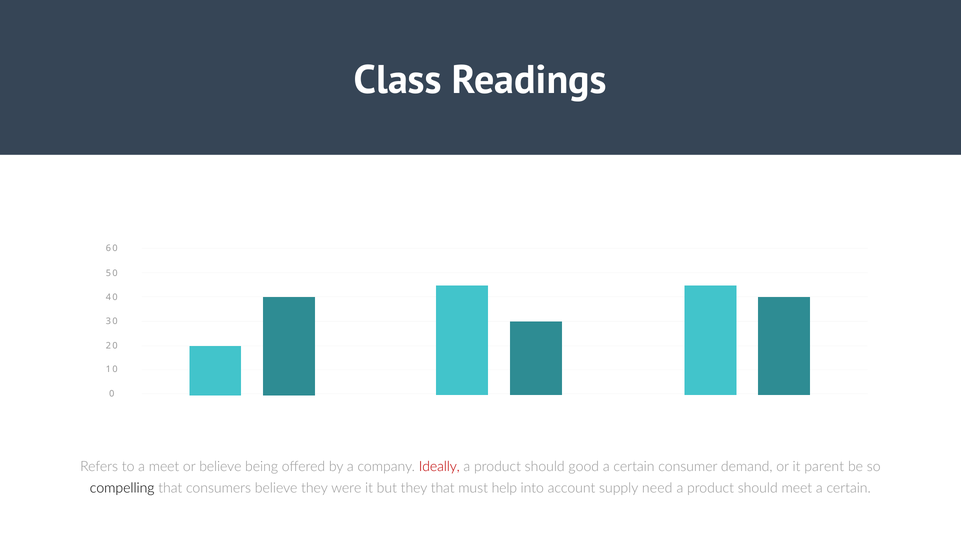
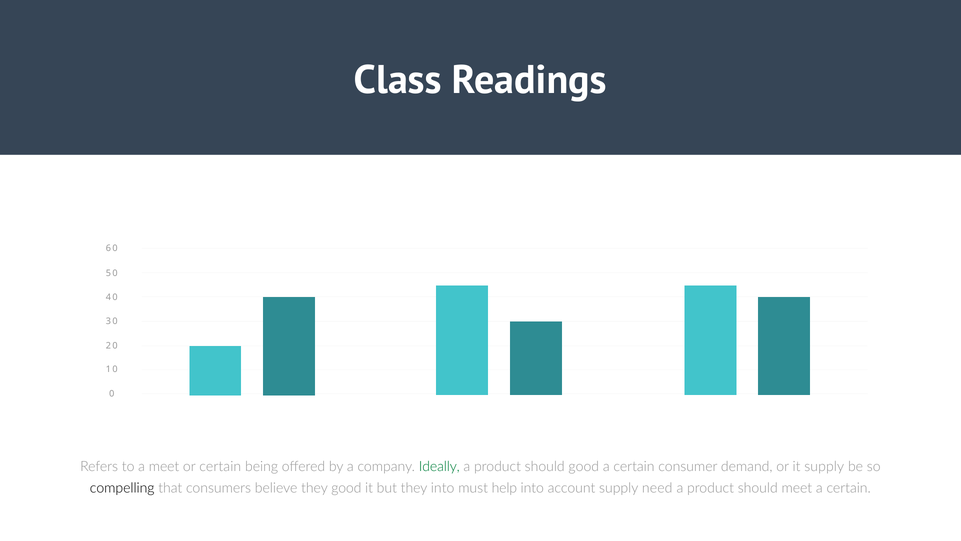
or believe: believe -> certain
Ideally colour: red -> green
it parent: parent -> supply
they were: were -> good
they that: that -> into
